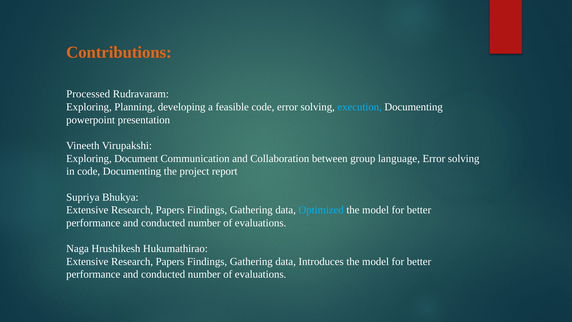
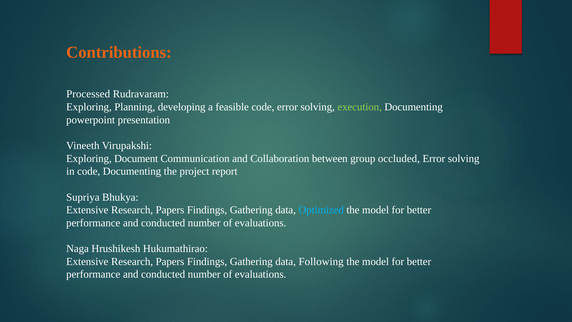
execution colour: light blue -> light green
language: language -> occluded
Introduces: Introduces -> Following
